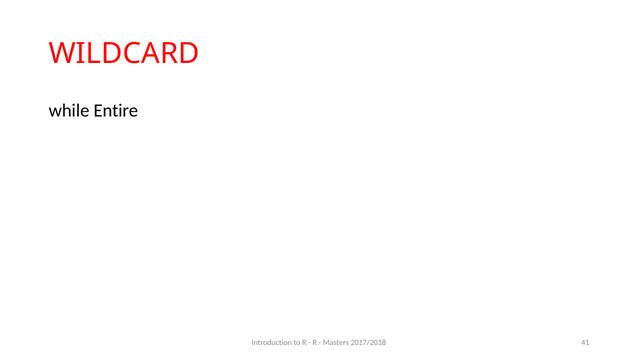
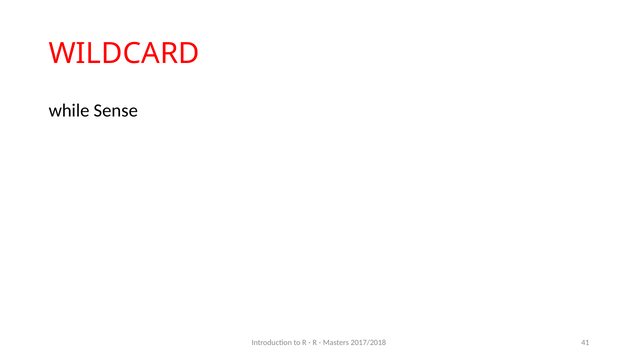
Entire: Entire -> Sense
